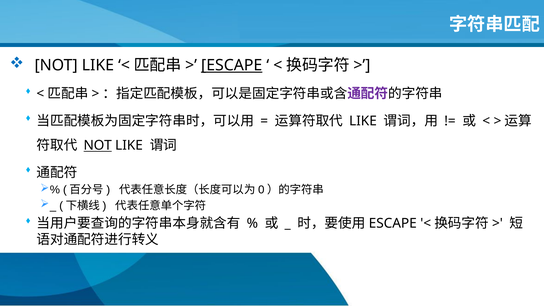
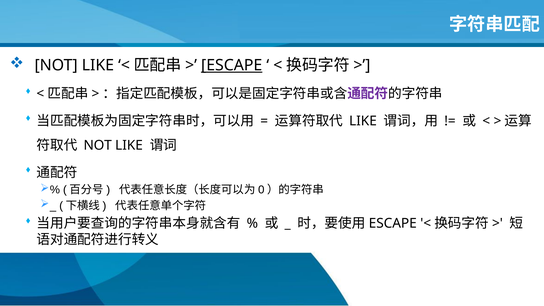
NOT at (98, 146) underline: present -> none
